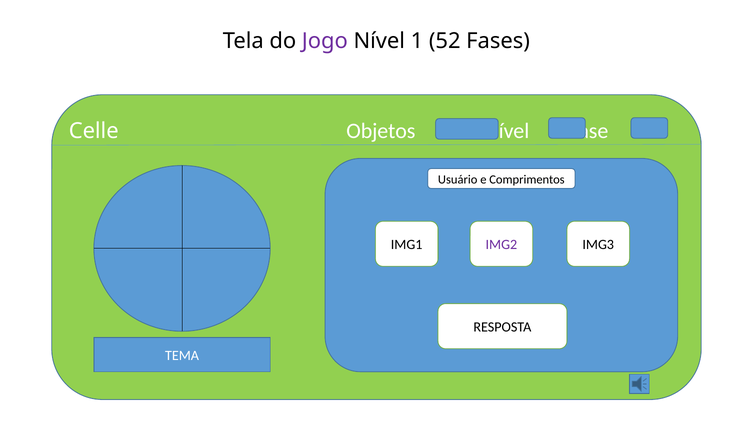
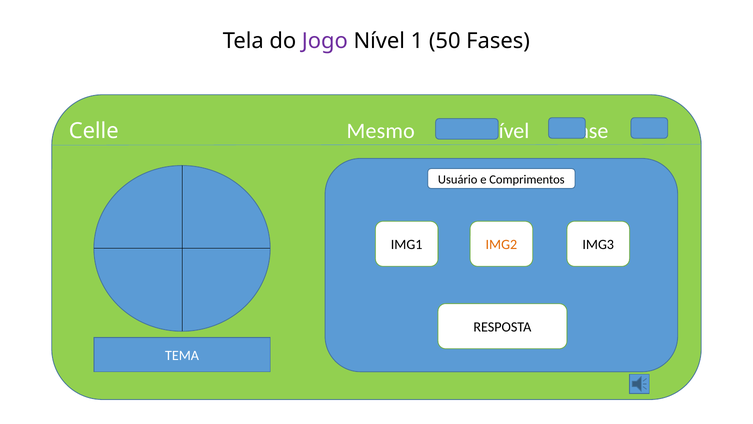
52: 52 -> 50
Objetos: Objetos -> Mesmo
IMG2 colour: purple -> orange
